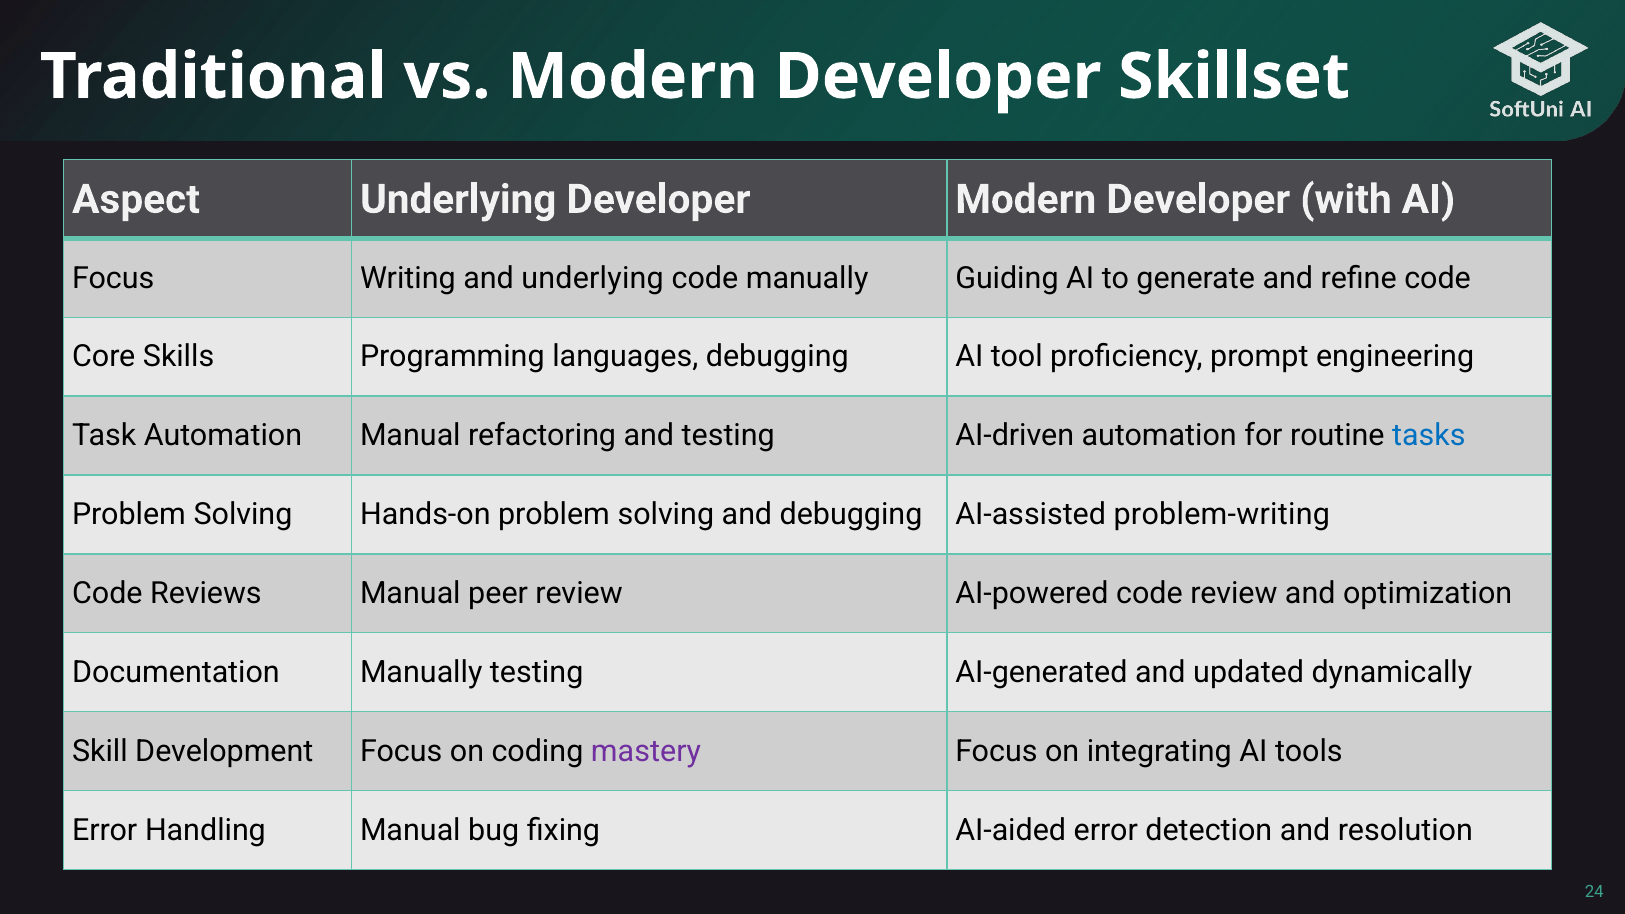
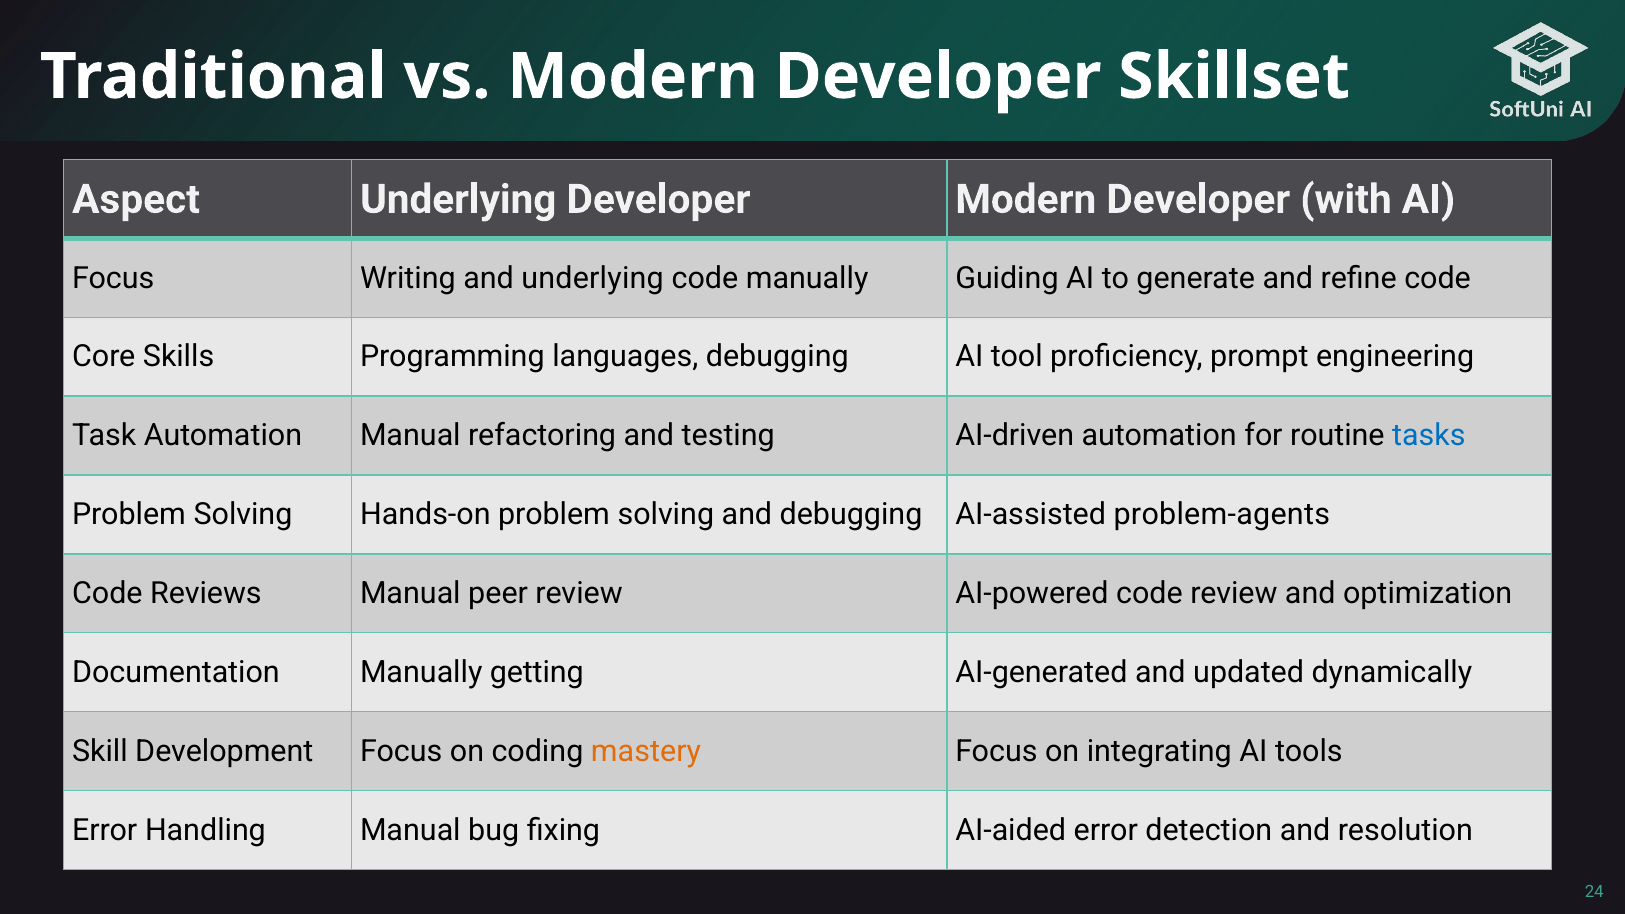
problem-writing: problem-writing -> problem-agents
Manually testing: testing -> getting
mastery colour: purple -> orange
